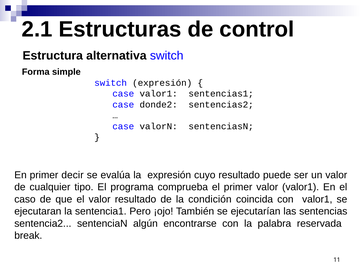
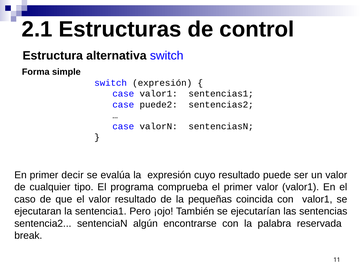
donde2: donde2 -> puede2
condición: condición -> pequeñas
